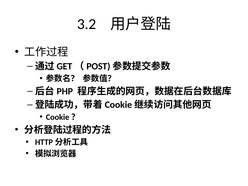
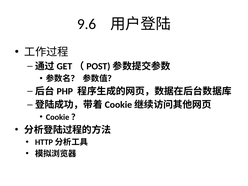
3.2: 3.2 -> 9.6
